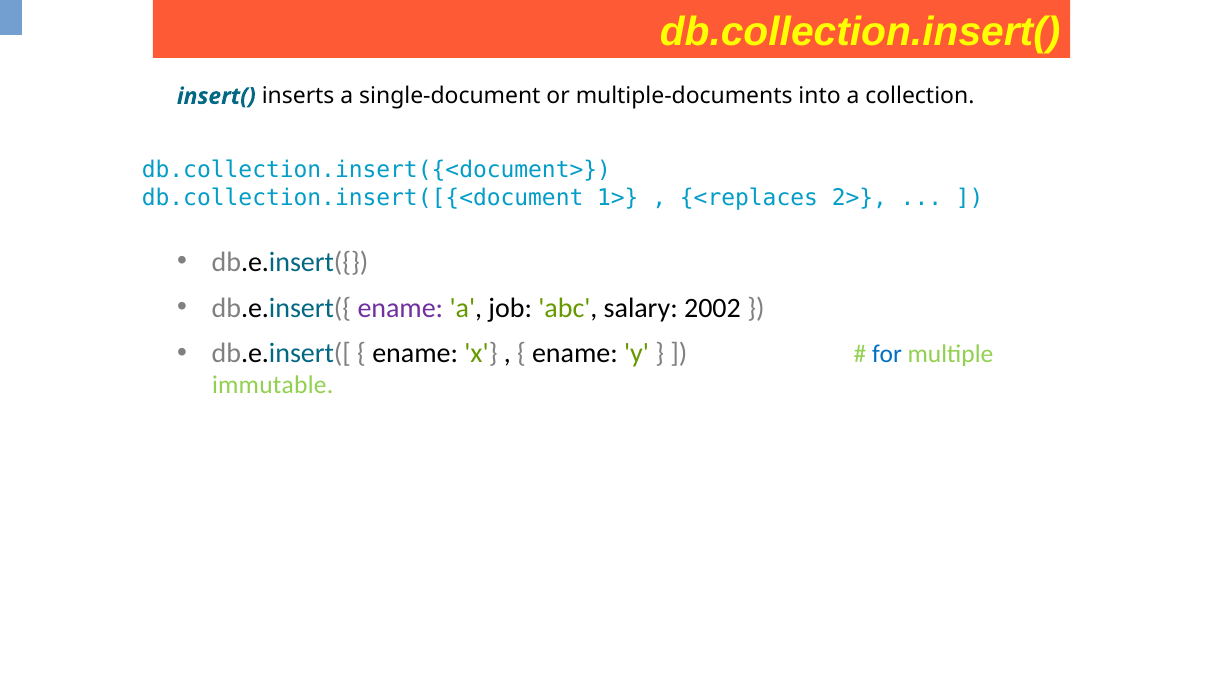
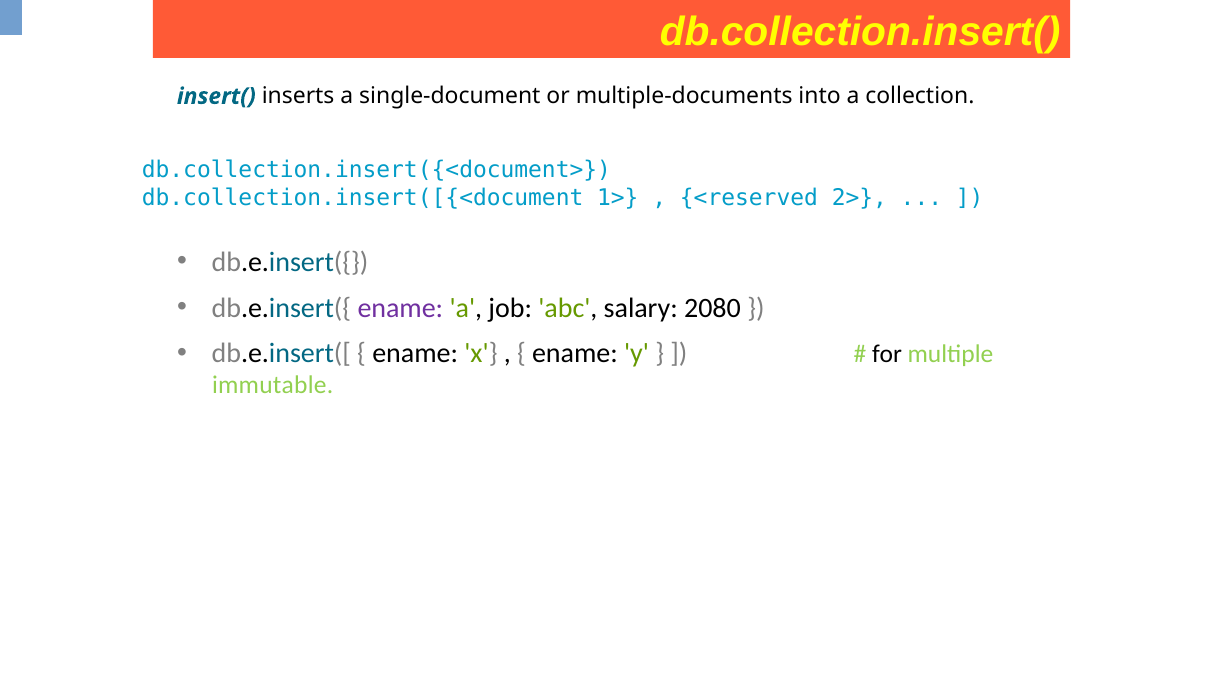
<replaces: <replaces -> <reserved
2002: 2002 -> 2080
for colour: blue -> black
